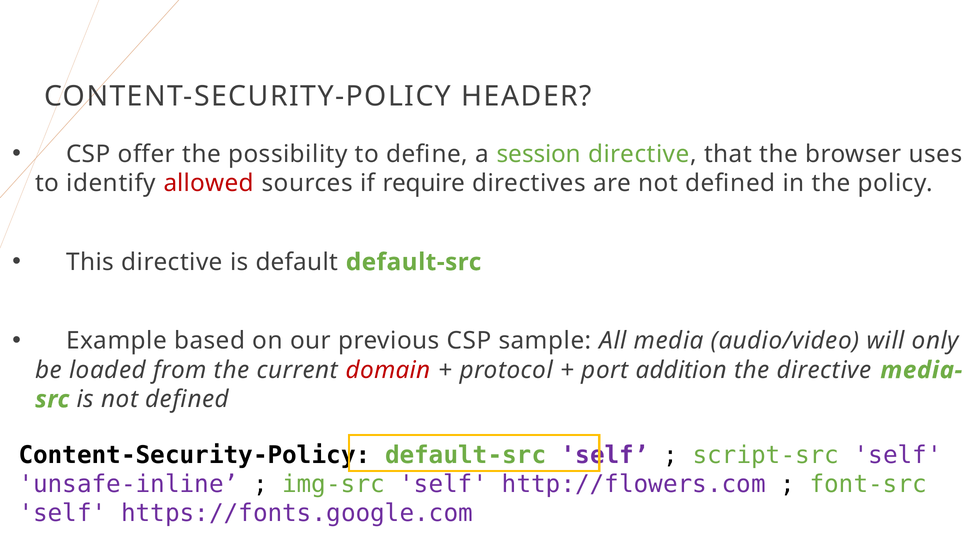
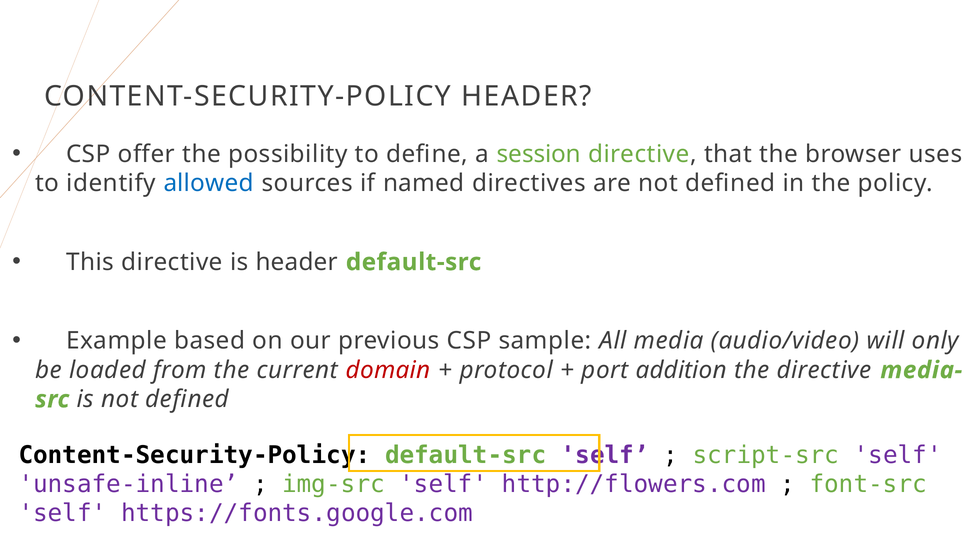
allowed colour: red -> blue
require: require -> named
is default: default -> header
